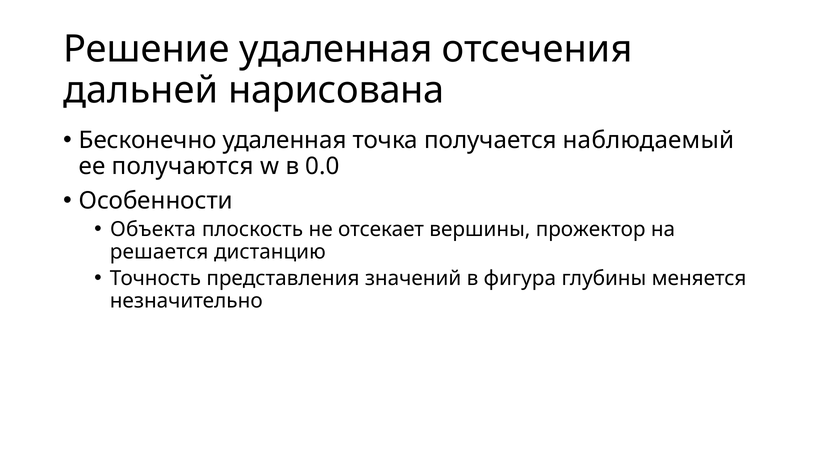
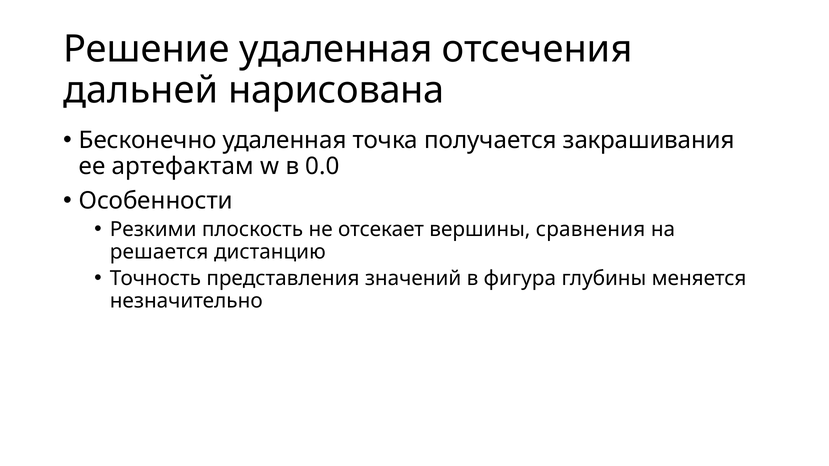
наблюдаемый: наблюдаемый -> закрашивания
получаются: получаются -> артефактам
Объекта: Объекта -> Резкими
прожектор: прожектор -> сравнения
